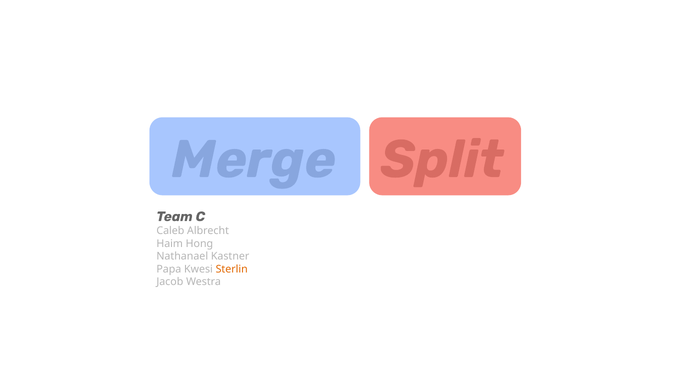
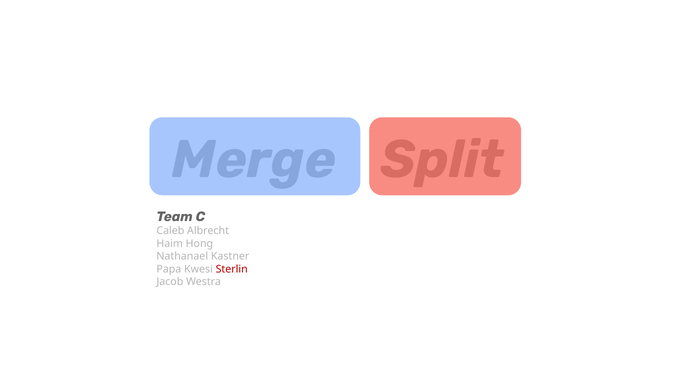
Sterlin colour: orange -> red
